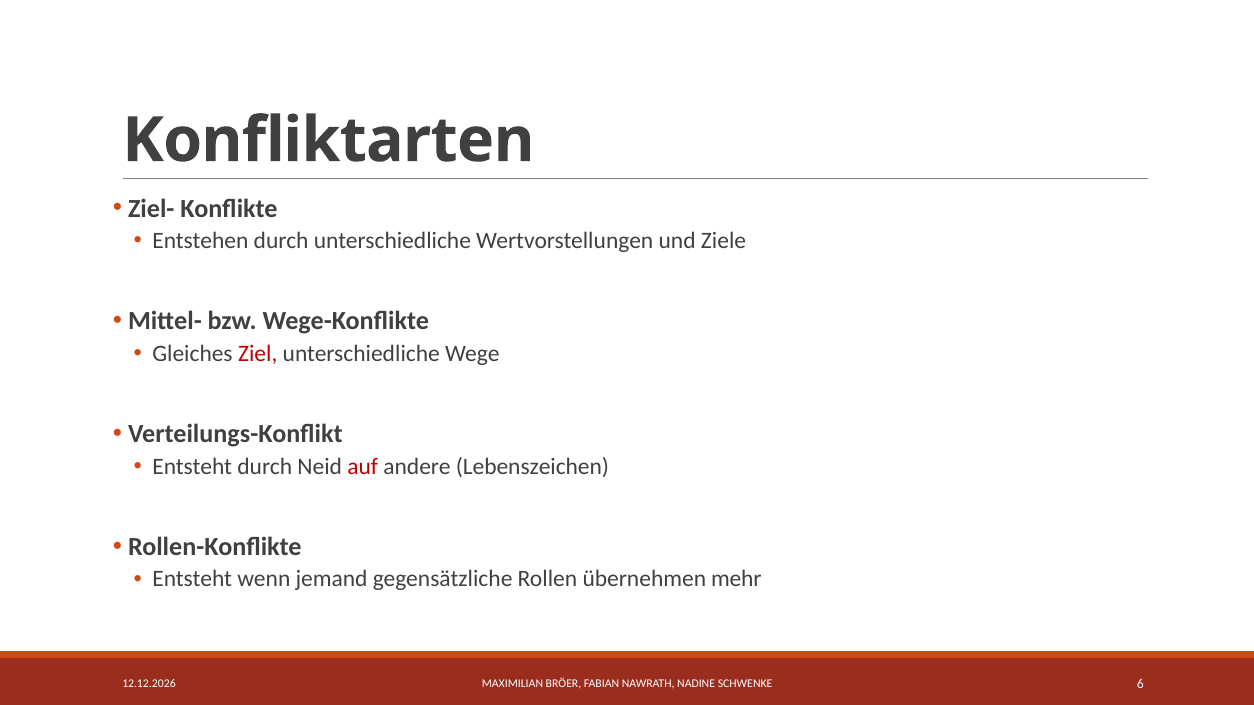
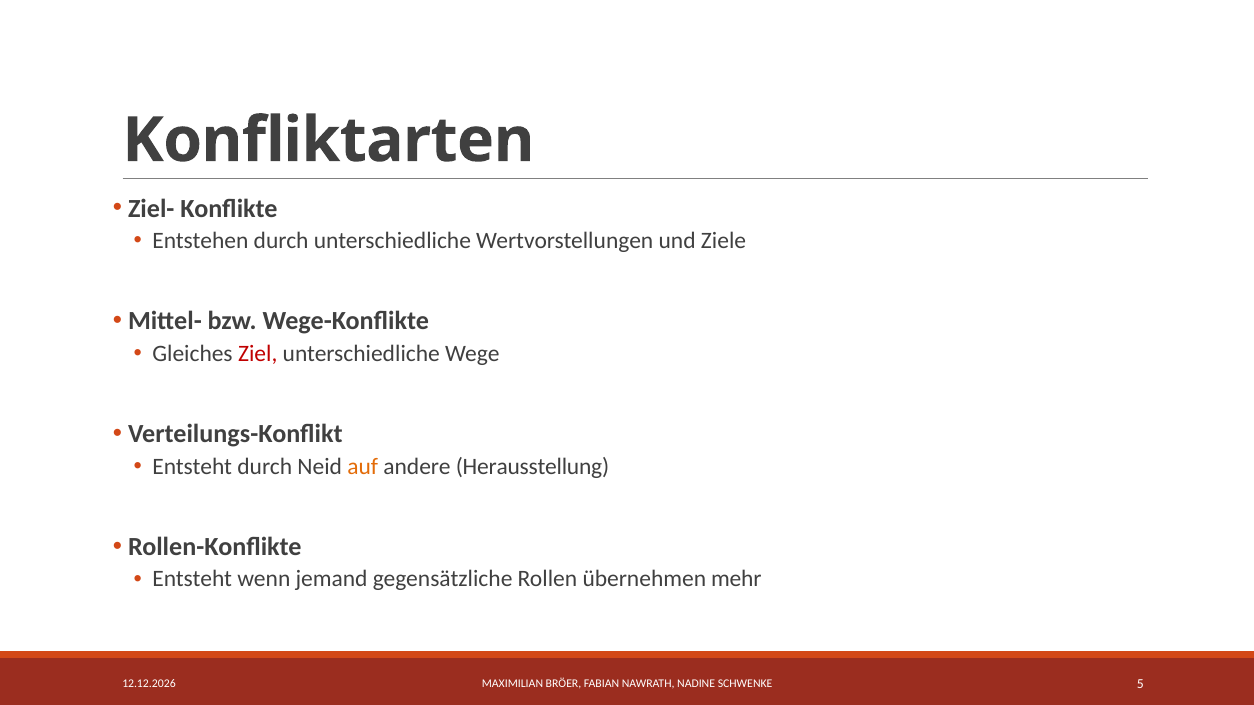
auf colour: red -> orange
Lebenszeichen: Lebenszeichen -> Herausstellung
6: 6 -> 5
